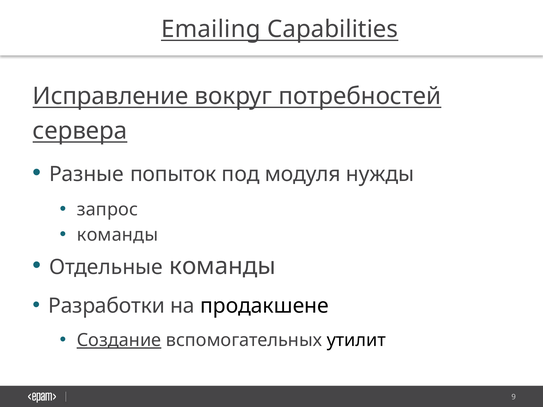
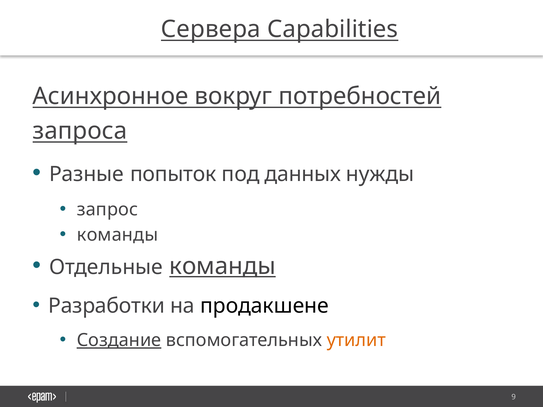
Emailing: Emailing -> Сервера
Исправление: Исправление -> Асинхронное
сервера: сервера -> запроса
модуля: модуля -> данных
команды at (222, 266) underline: none -> present
утилит colour: black -> orange
